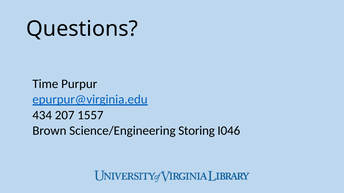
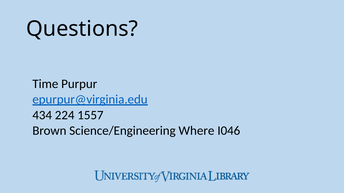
207: 207 -> 224
Storing: Storing -> Where
